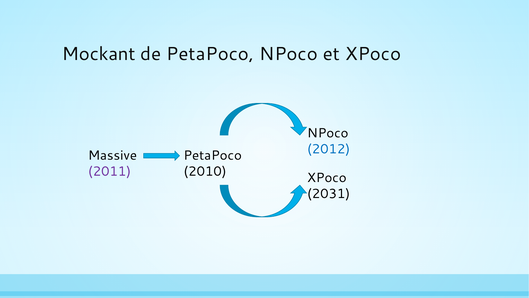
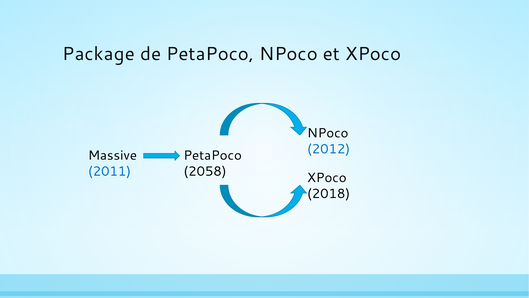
Mockant: Mockant -> Package
2011 colour: purple -> blue
2010: 2010 -> 2058
2031: 2031 -> 2018
